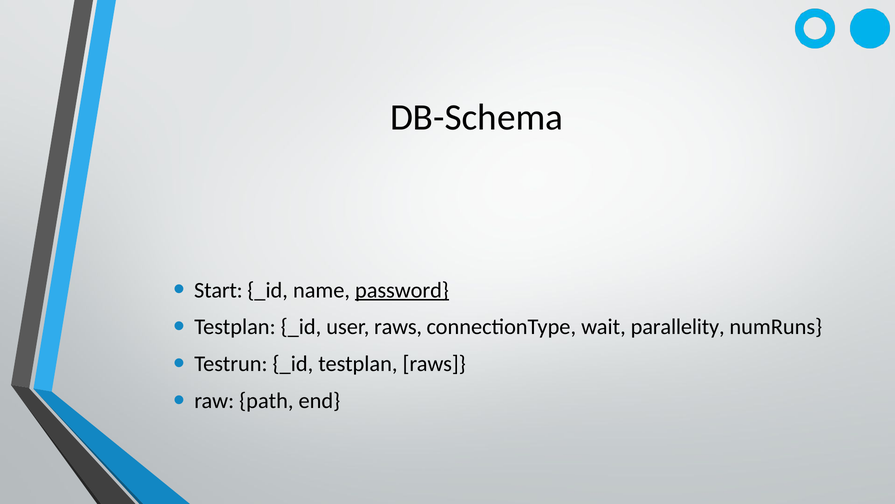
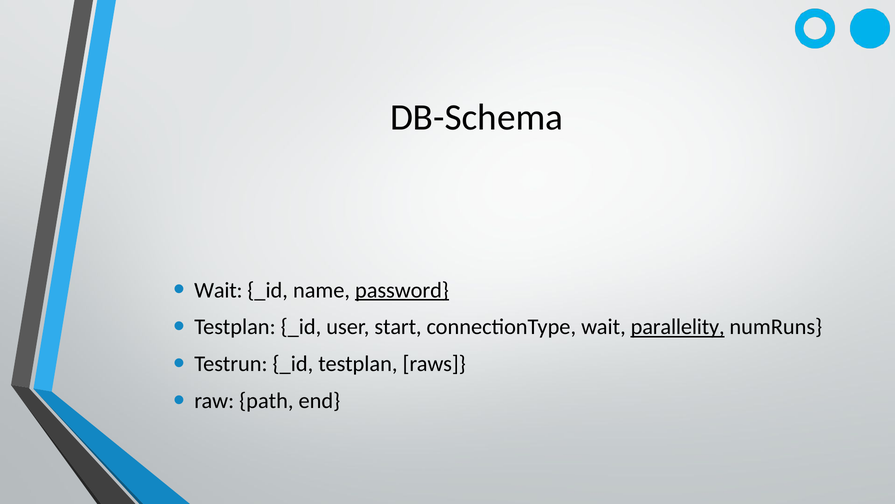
Start at (218, 290): Start -> Wait
user raws: raws -> start
parallelity underline: none -> present
